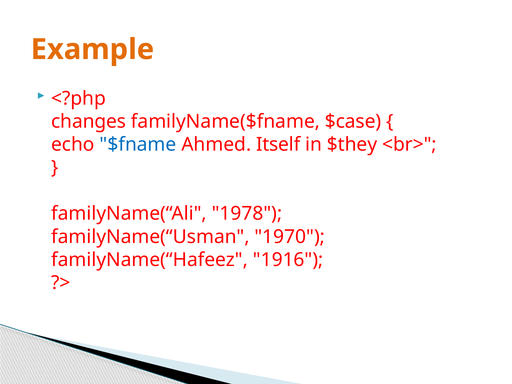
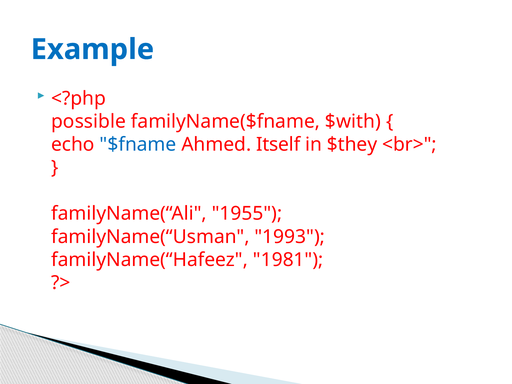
Example colour: orange -> blue
changes: changes -> possible
$case: $case -> $with
1978: 1978 -> 1955
1970: 1970 -> 1993
1916: 1916 -> 1981
